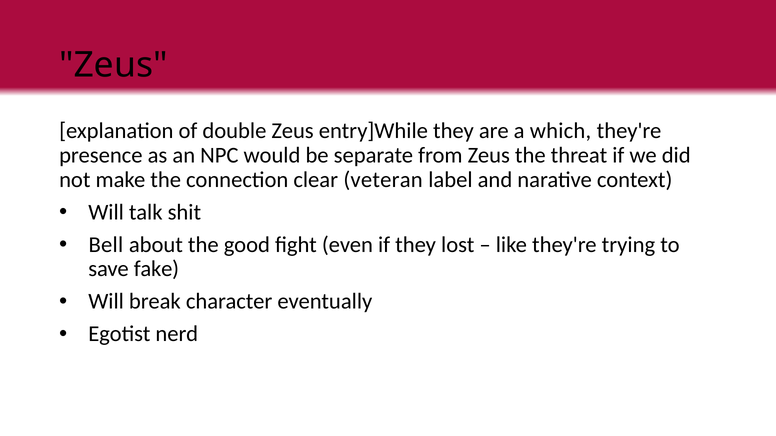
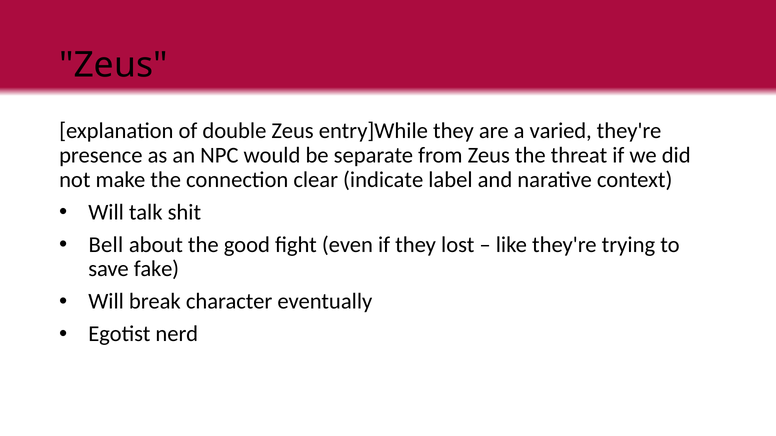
which: which -> varied
veteran: veteran -> indicate
